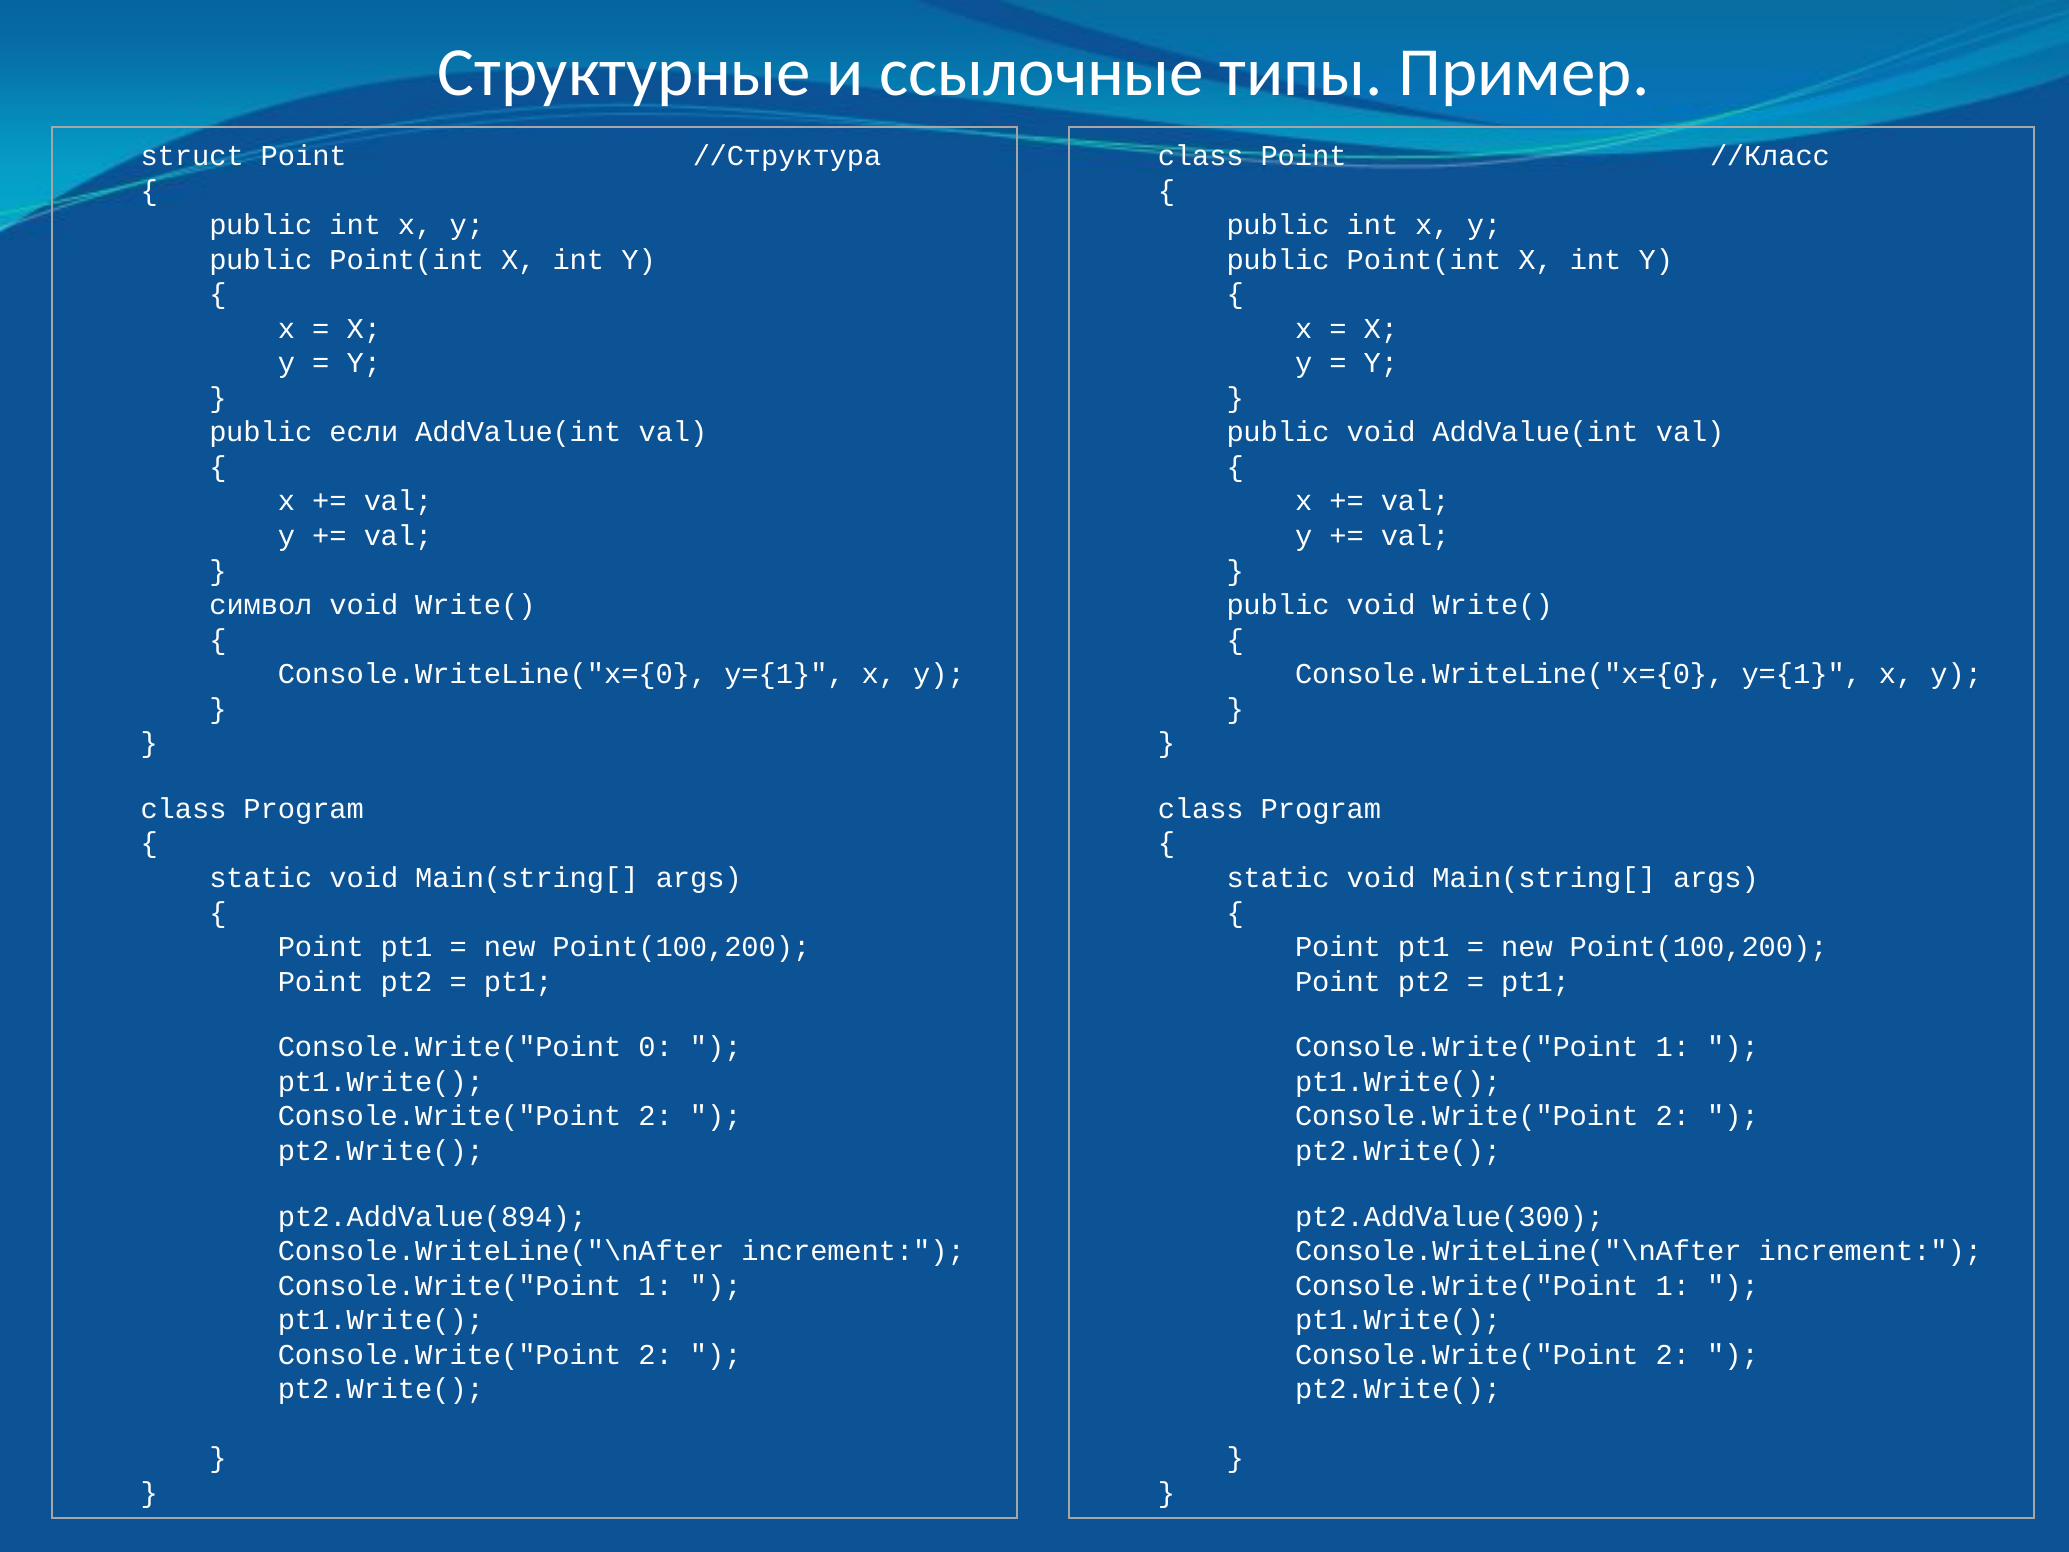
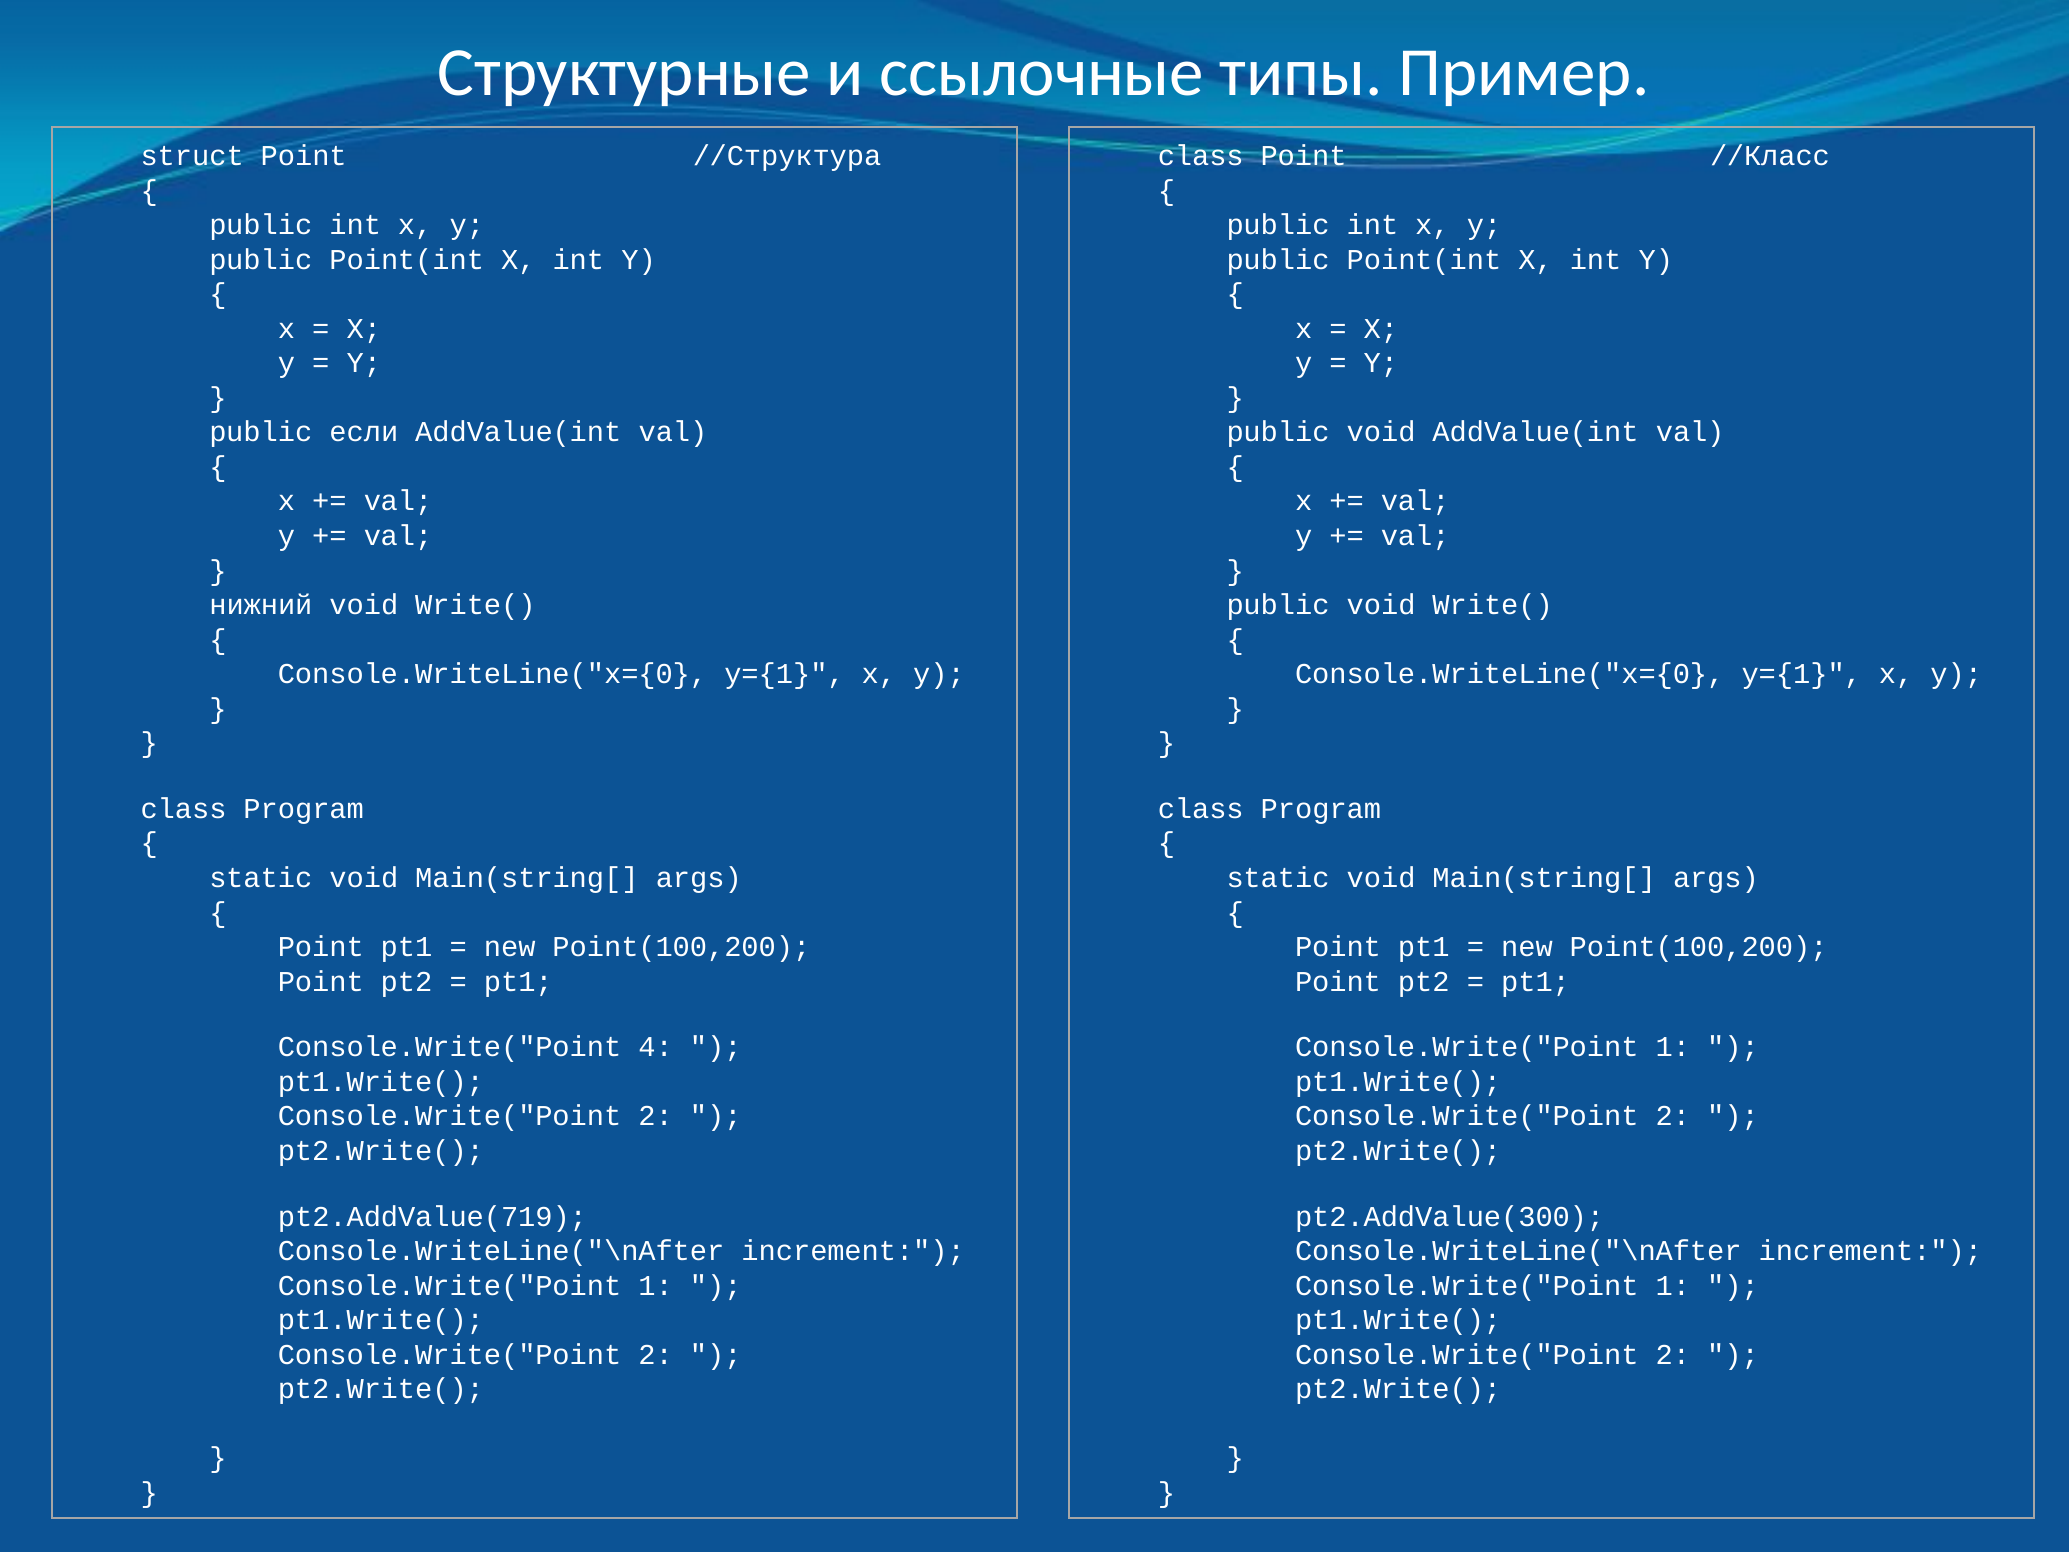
символ: символ -> нижний
0: 0 -> 4
pt2.AddValue(894: pt2.AddValue(894 -> pt2.AddValue(719
